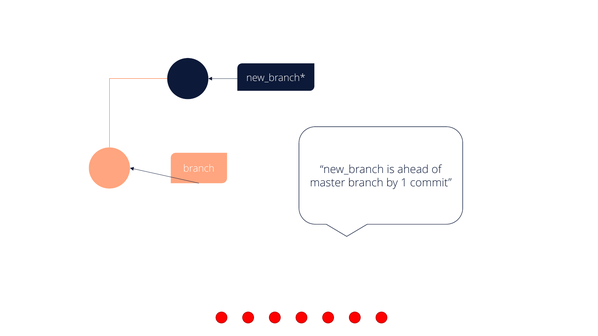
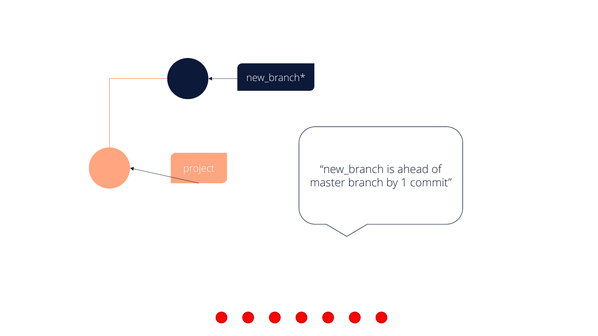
branch at (199, 169): branch -> project
